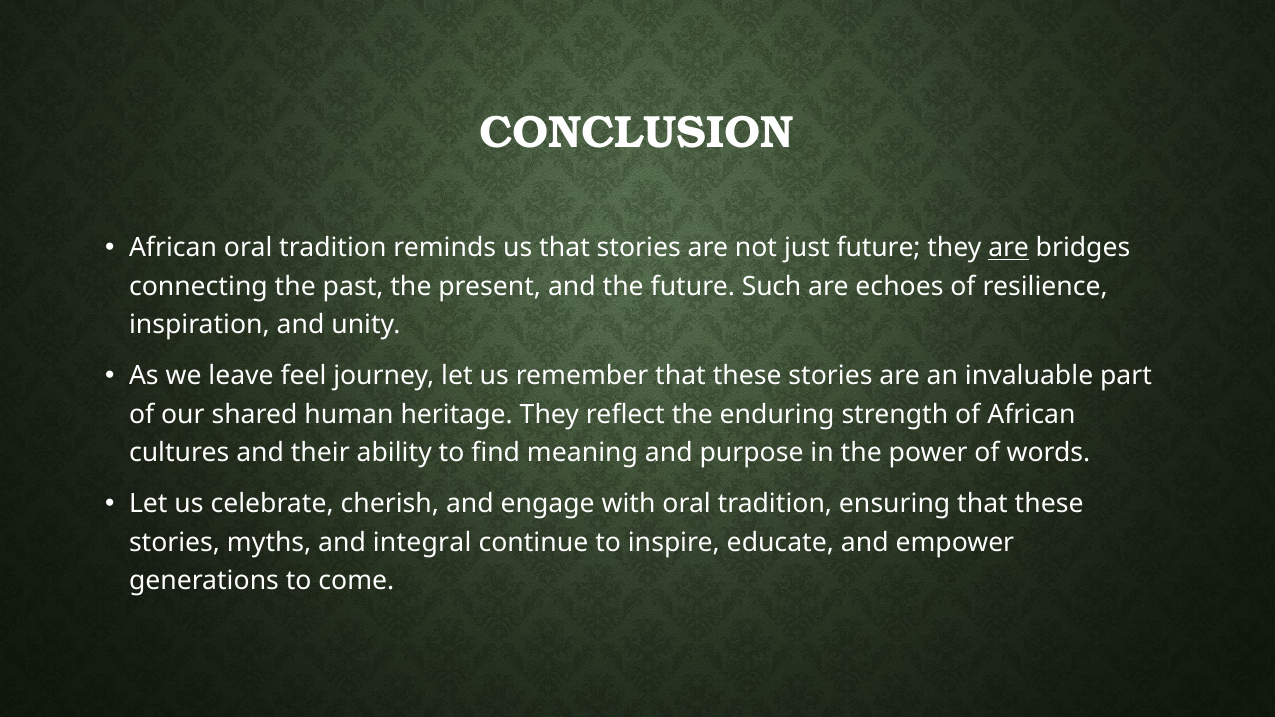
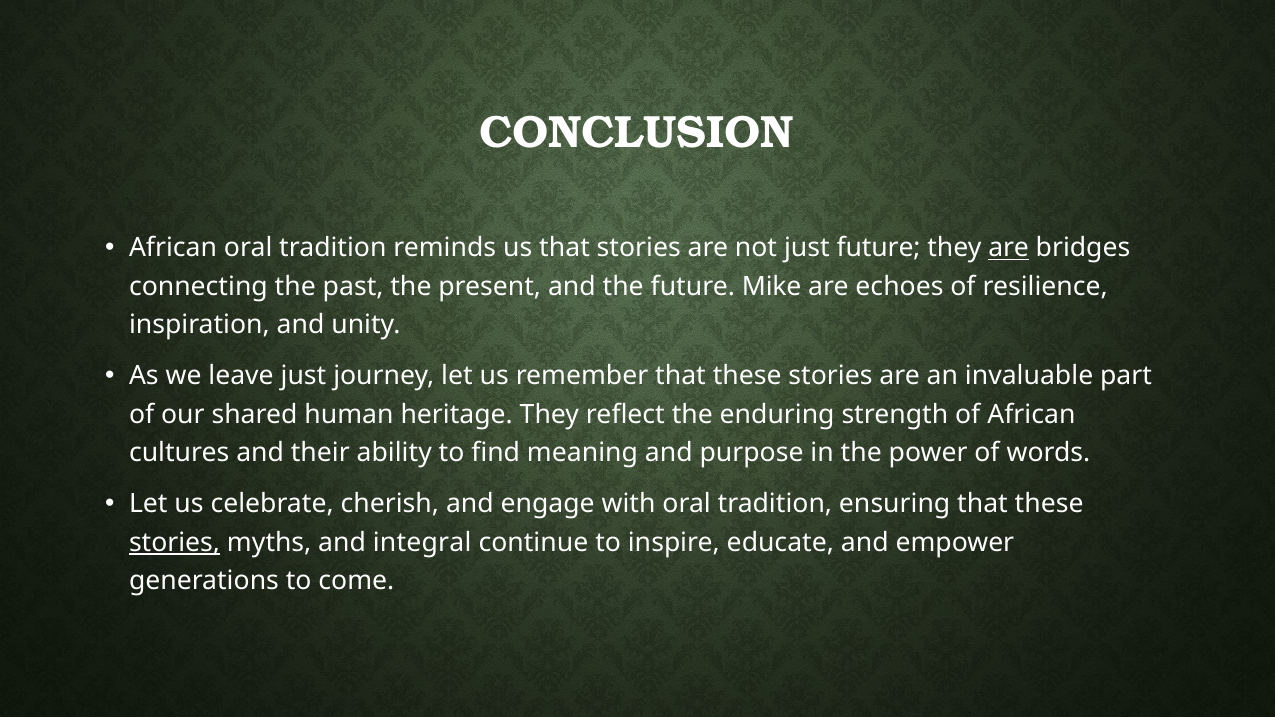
Such: Such -> Mike
leave feel: feel -> just
stories at (175, 542) underline: none -> present
